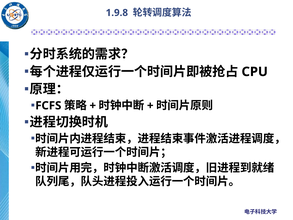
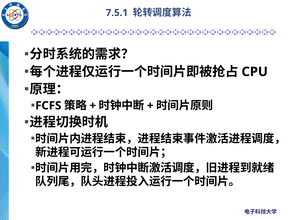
1.9.8: 1.9.8 -> 7.5.1
